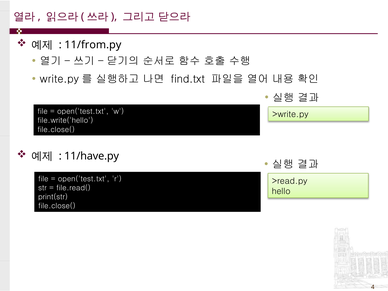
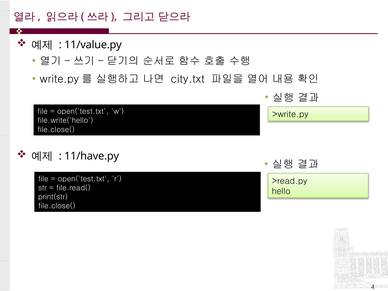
11/from.py: 11/from.py -> 11/value.py
find.txt: find.txt -> city.txt
